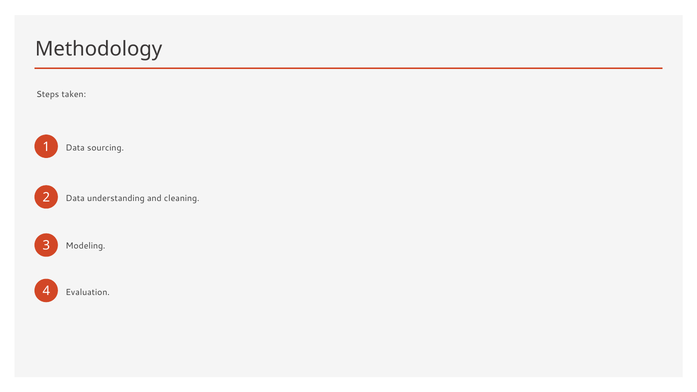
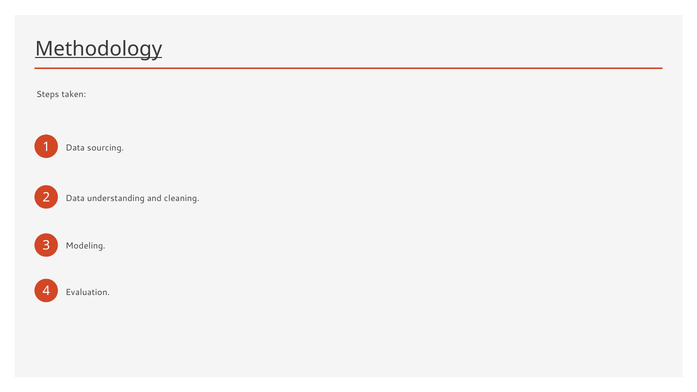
Methodology underline: none -> present
